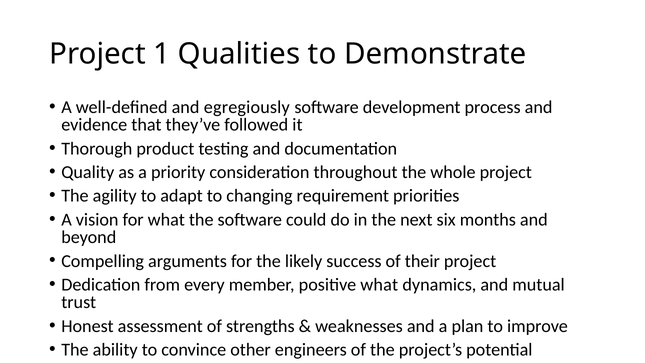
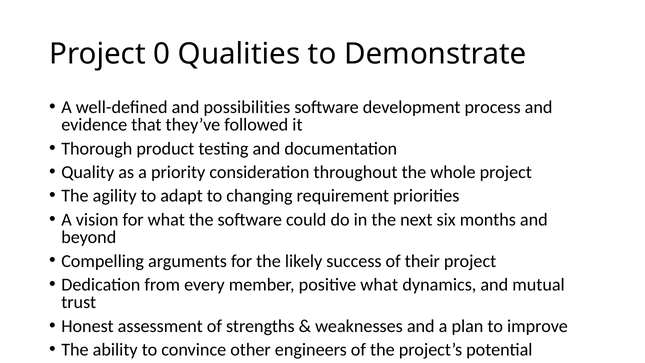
1: 1 -> 0
egregiously: egregiously -> possibilities
